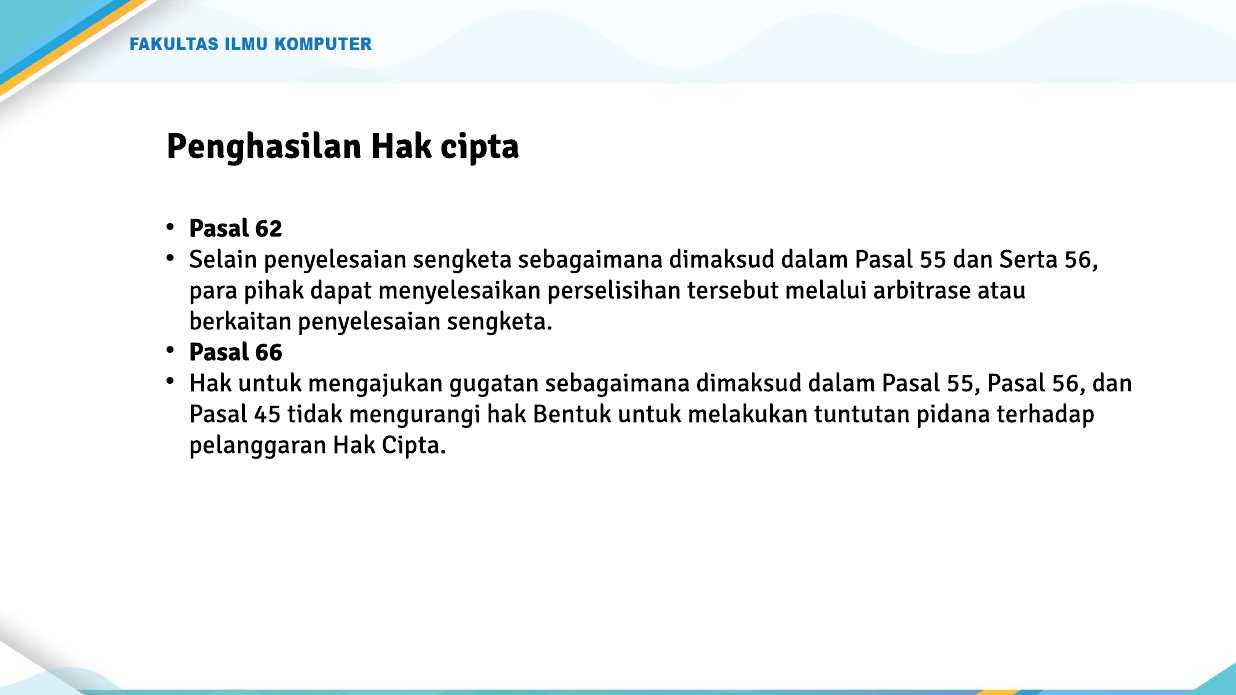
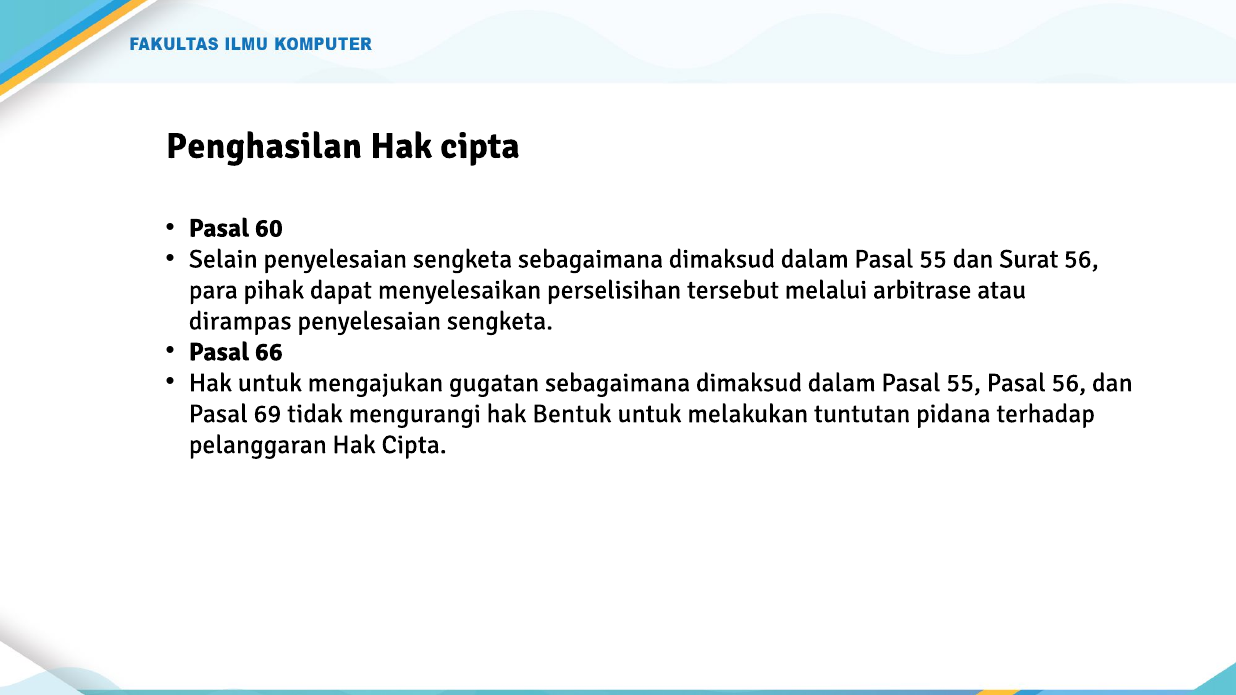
62: 62 -> 60
Serta: Serta -> Surat
berkaitan: berkaitan -> dirampas
45: 45 -> 69
